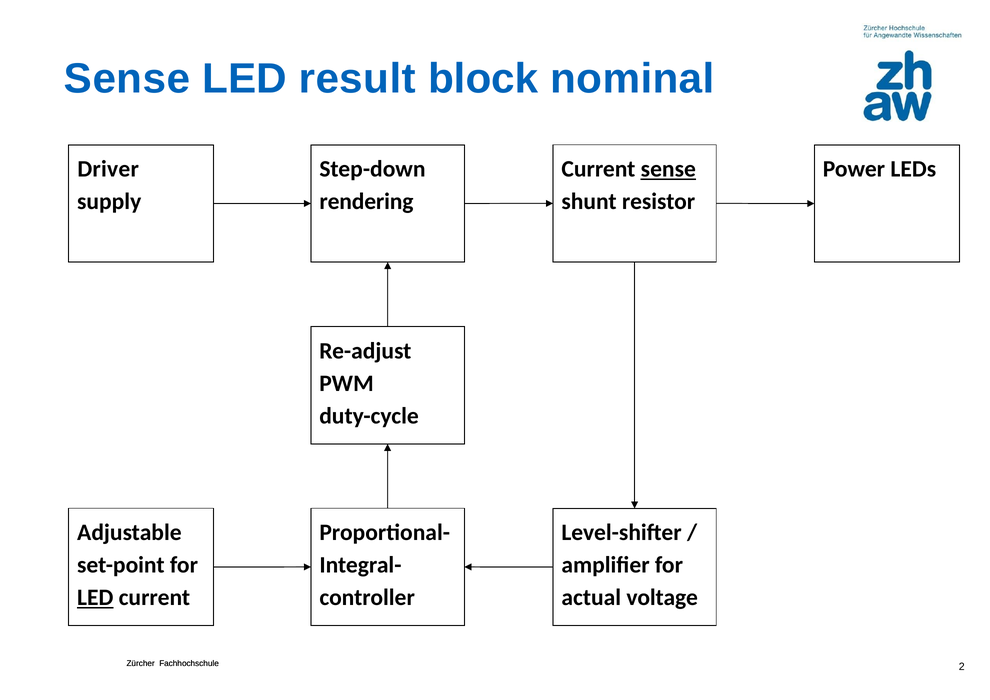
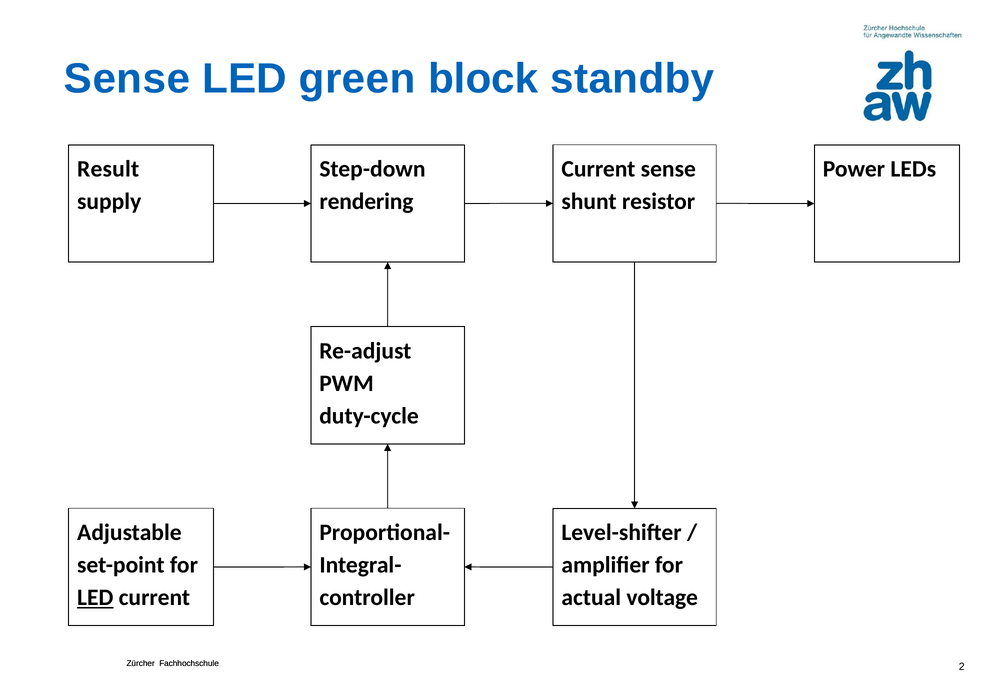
result: result -> green
nominal: nominal -> standby
sense at (668, 169) underline: present -> none
Driver: Driver -> Result
